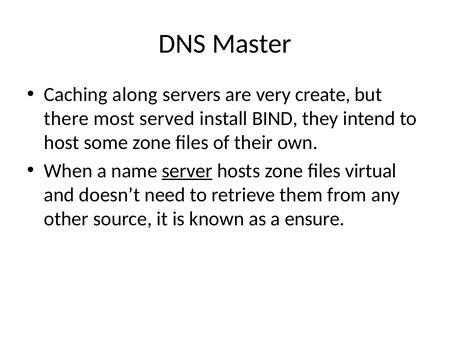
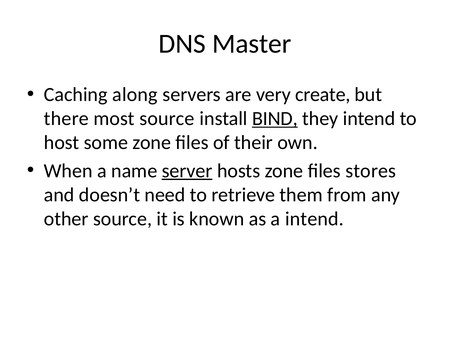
most served: served -> source
BIND underline: none -> present
virtual: virtual -> stores
a ensure: ensure -> intend
